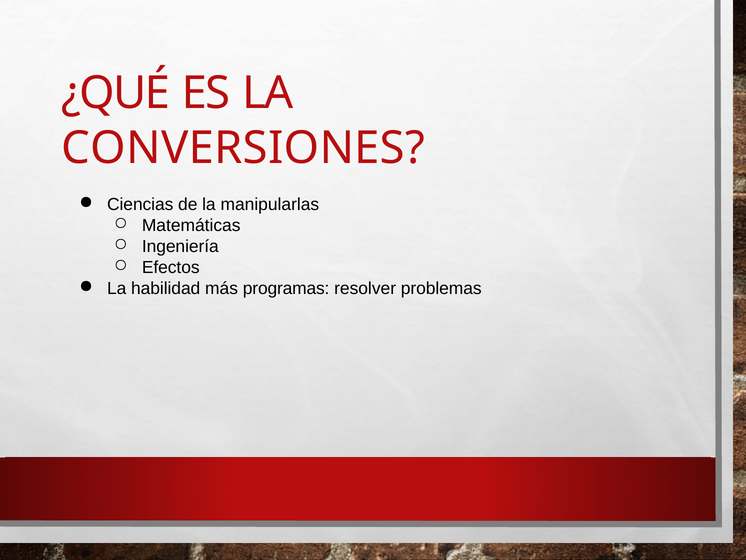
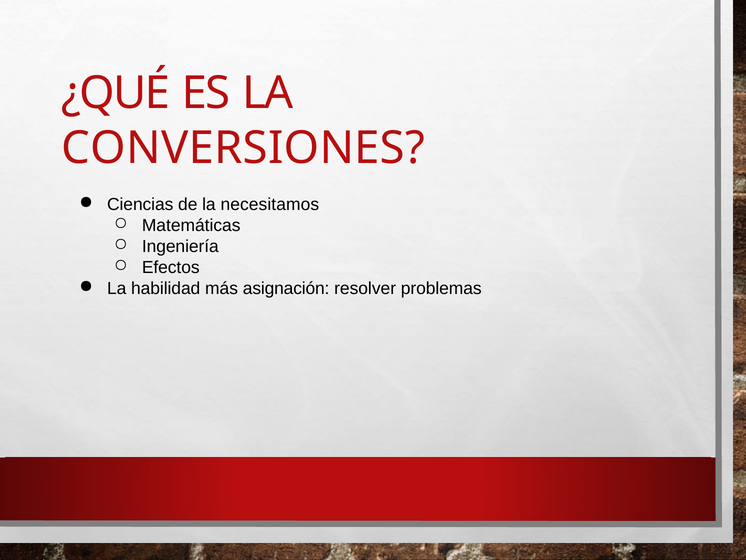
manipularlas: manipularlas -> necesitamos
programas: programas -> asignación
